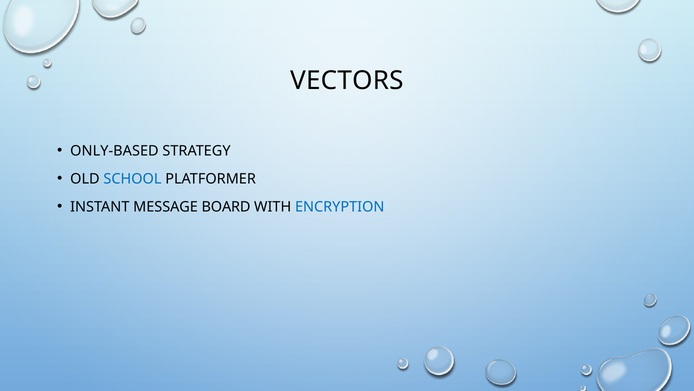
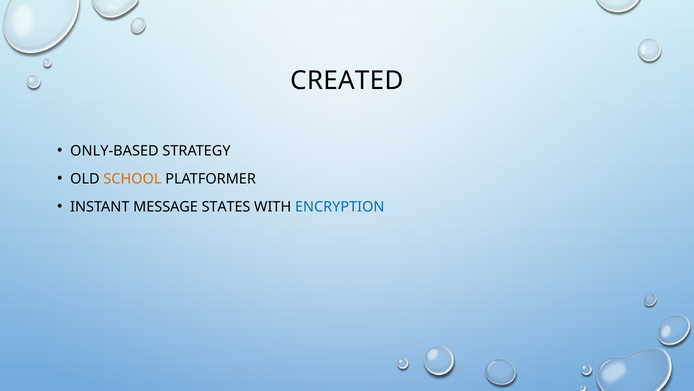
VECTORS: VECTORS -> CREATED
SCHOOL colour: blue -> orange
BOARD: BOARD -> STATES
